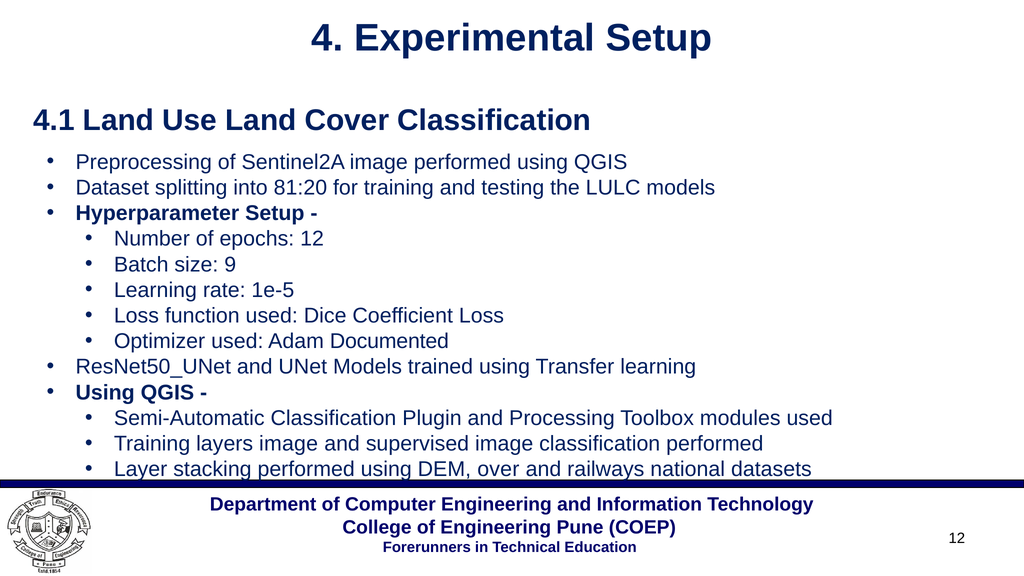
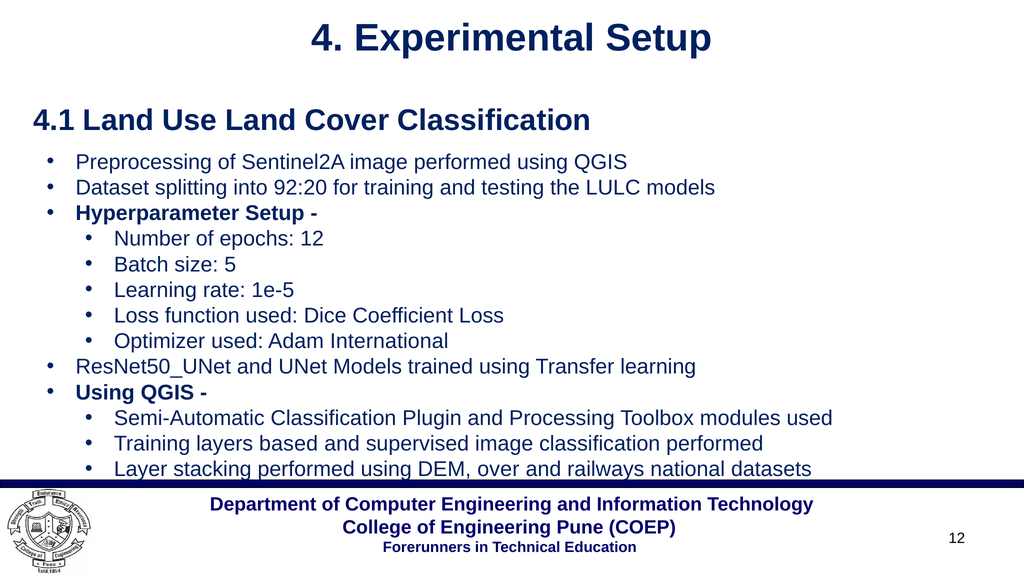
81:20: 81:20 -> 92:20
9: 9 -> 5
Documented: Documented -> International
layers image: image -> based
